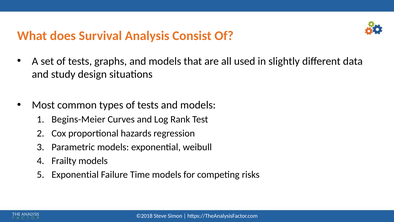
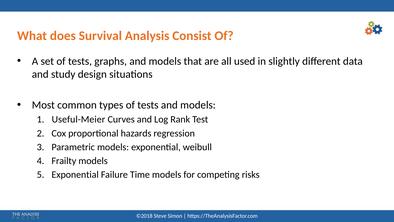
Begins-Meier: Begins-Meier -> Useful-Meier
